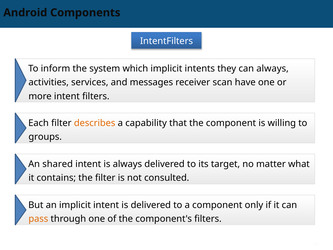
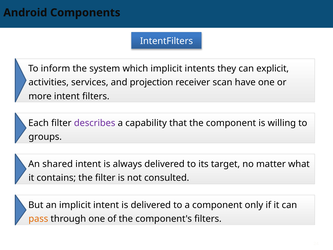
can always: always -> explicit
messages: messages -> projection
describes colour: orange -> purple
